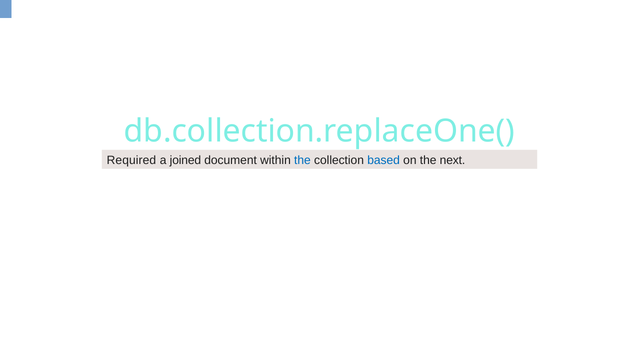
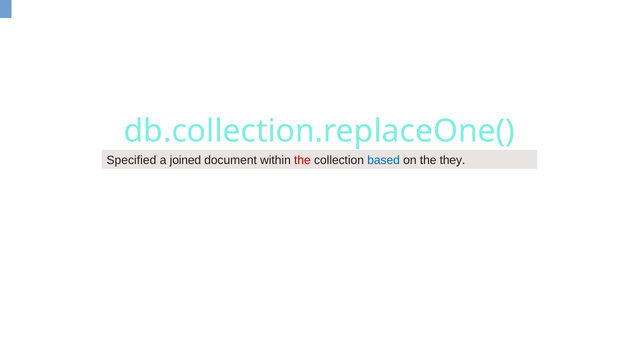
Required: Required -> Specified
the at (302, 160) colour: blue -> red
next: next -> they
